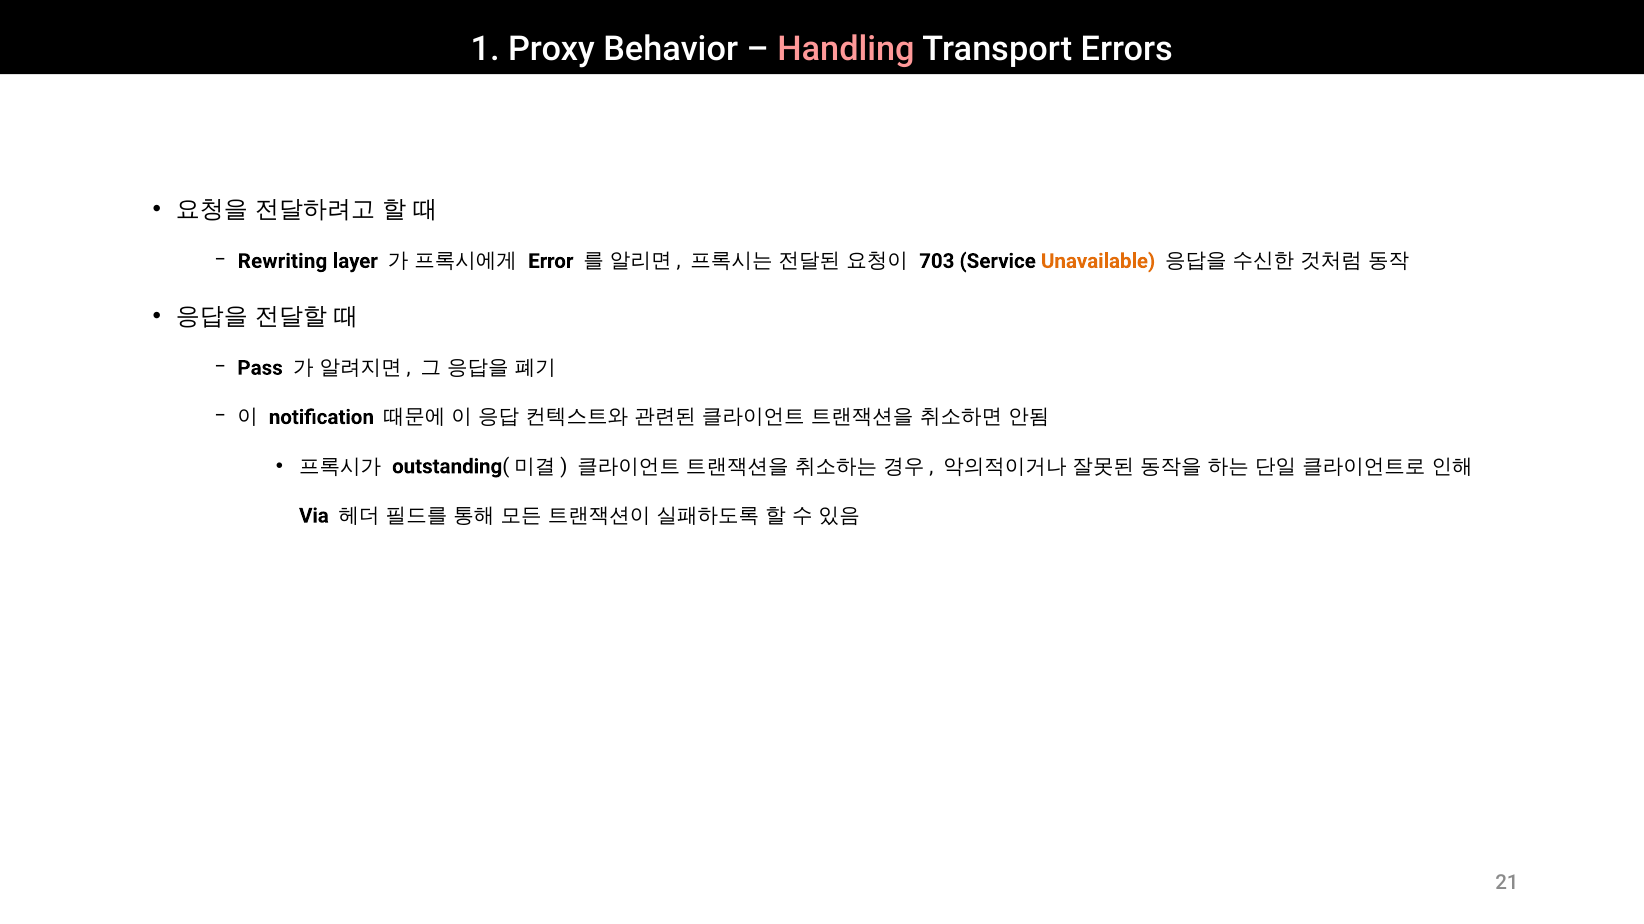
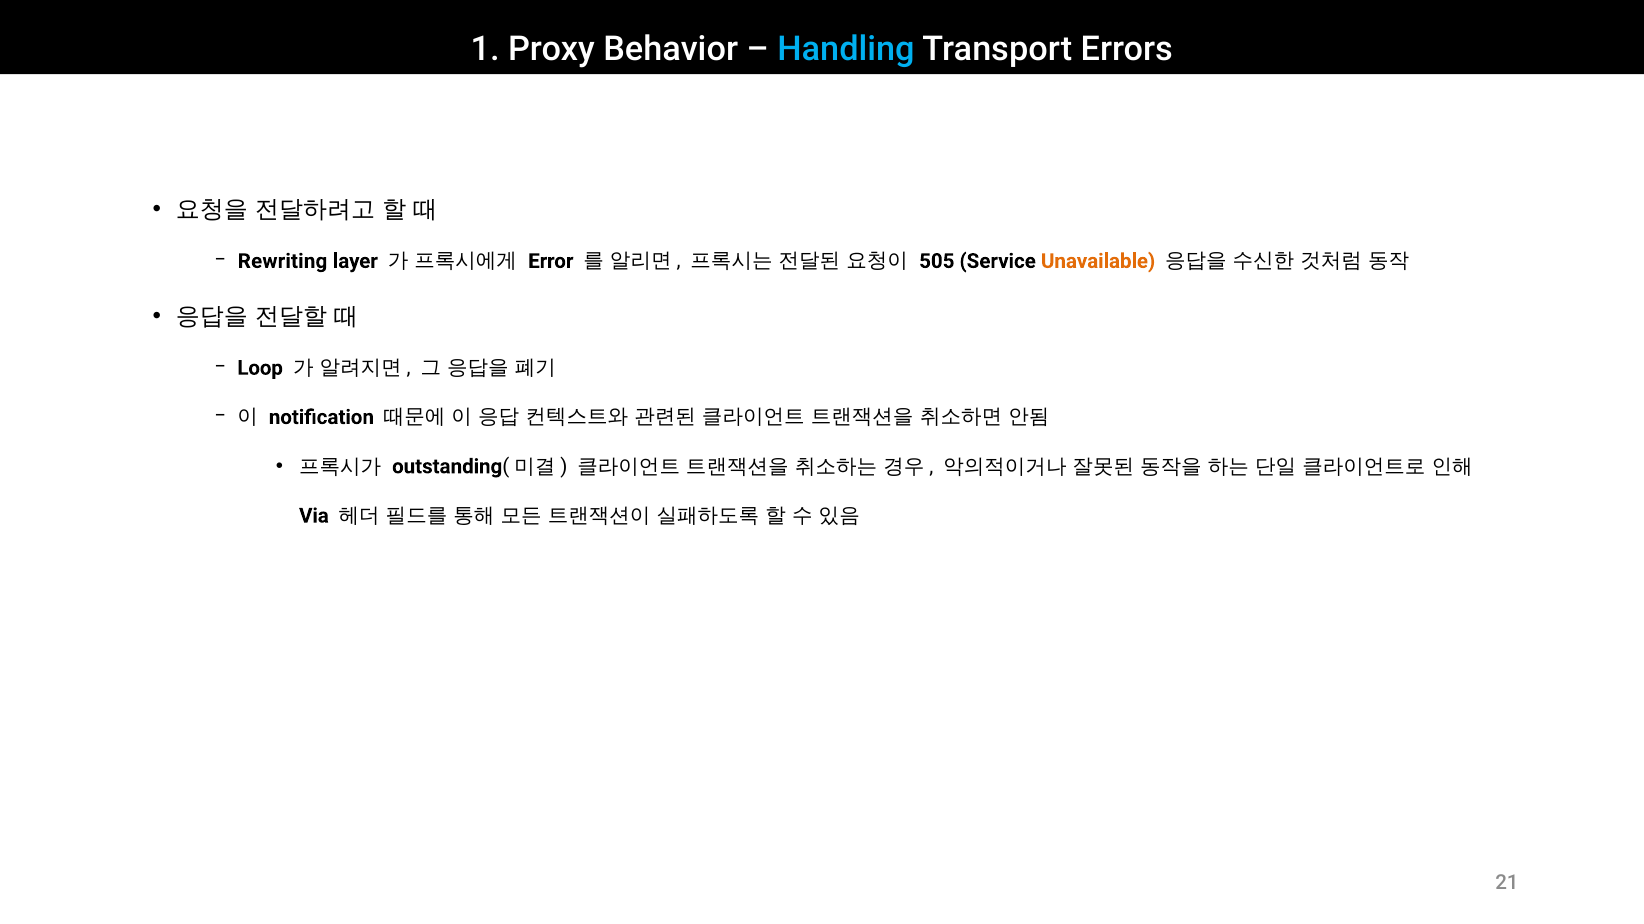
Handling colour: pink -> light blue
703: 703 -> 505
Pass: Pass -> Loop
